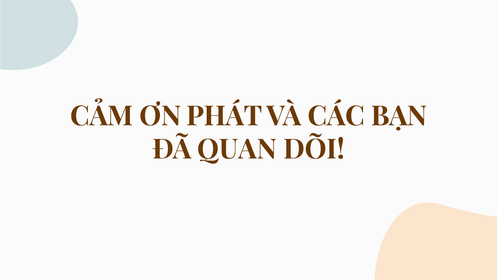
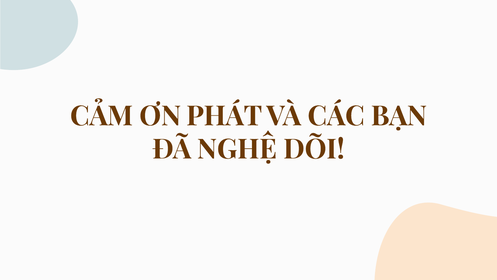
QUAN: QUAN -> NGHỆ
